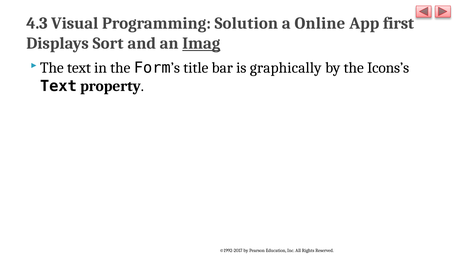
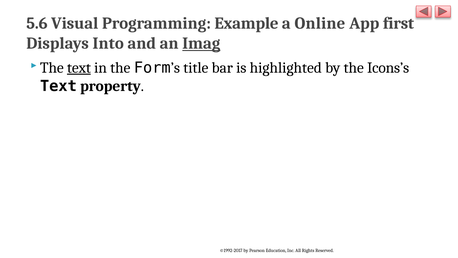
4.3: 4.3 -> 5.6
Solution: Solution -> Example
Sort: Sort -> Into
text at (79, 68) underline: none -> present
graphically: graphically -> highlighted
